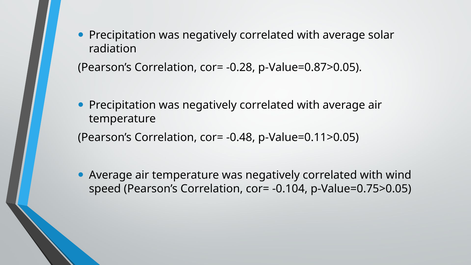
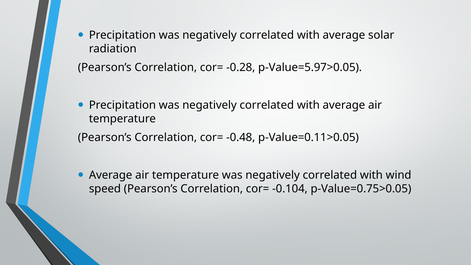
p-Value=0.87>0.05: p-Value=0.87>0.05 -> p-Value=5.97>0.05
